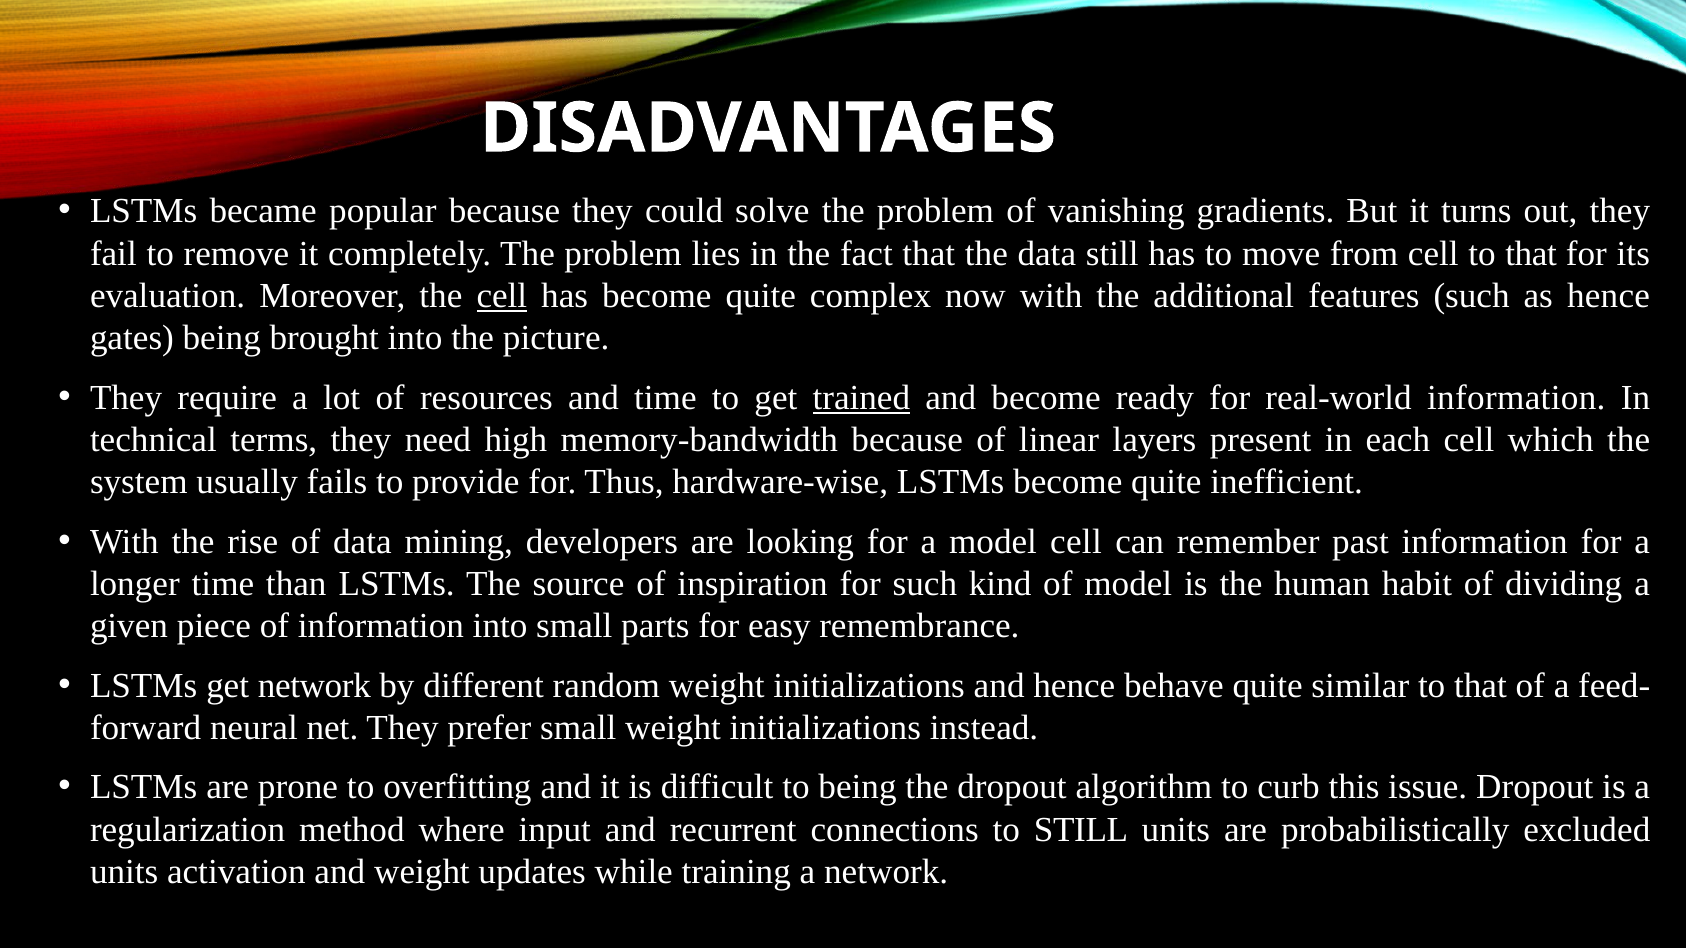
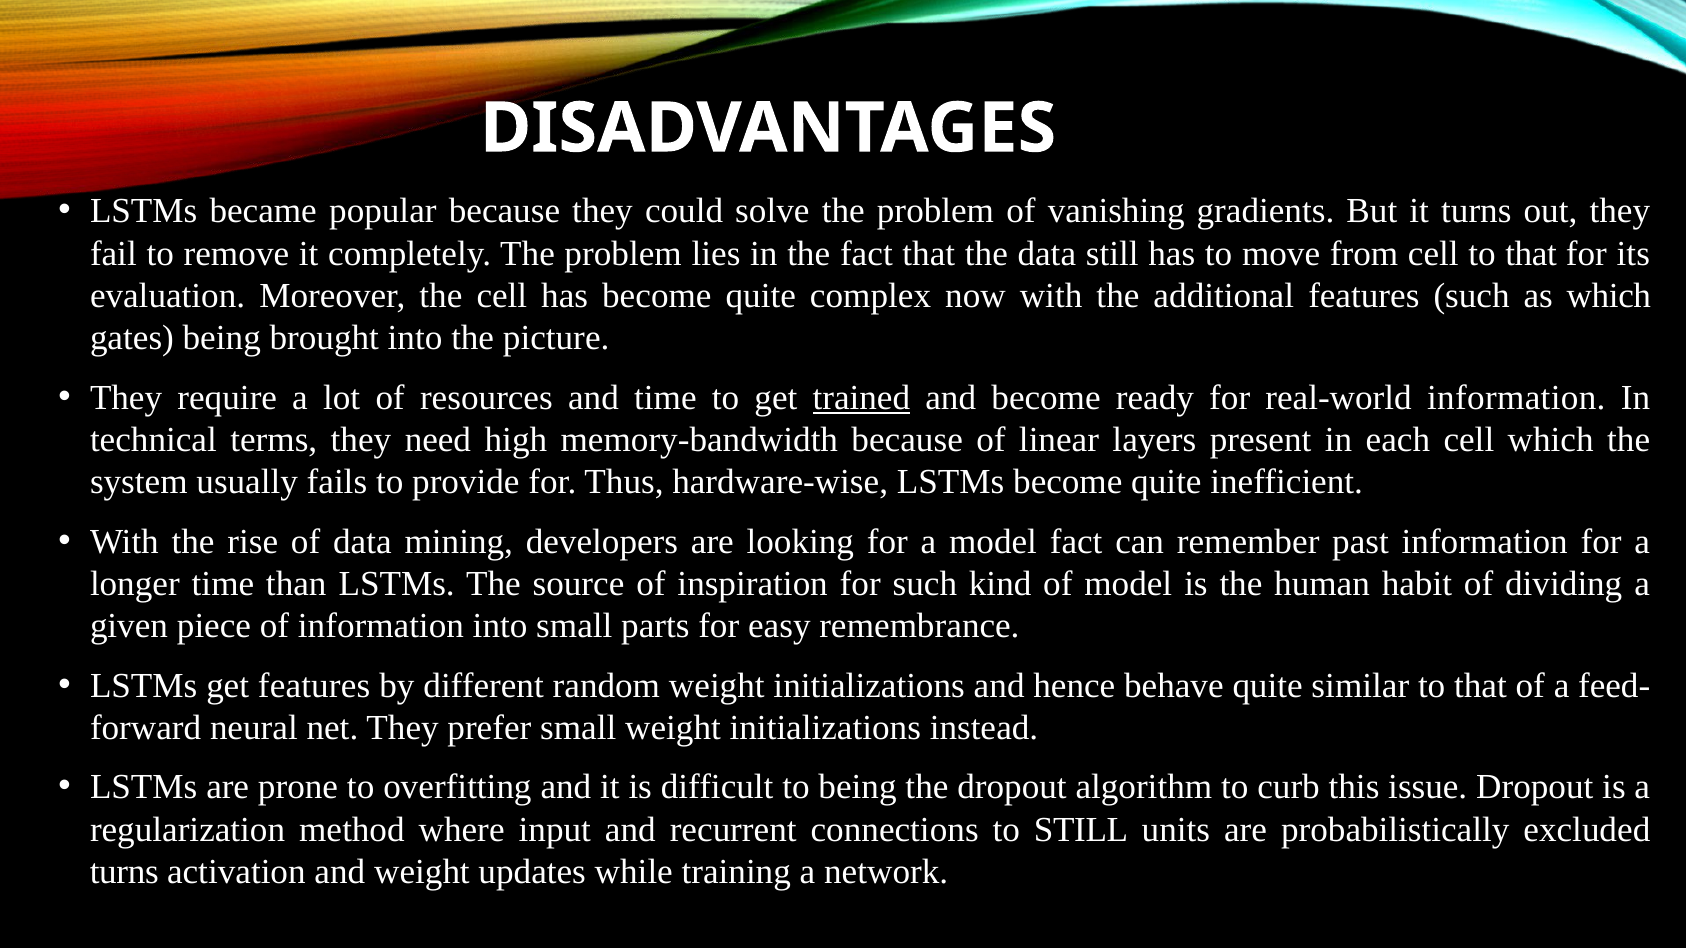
cell at (502, 296) underline: present -> none
as hence: hence -> which
model cell: cell -> fact
get network: network -> features
units at (124, 872): units -> turns
